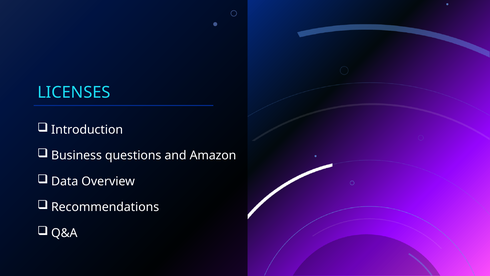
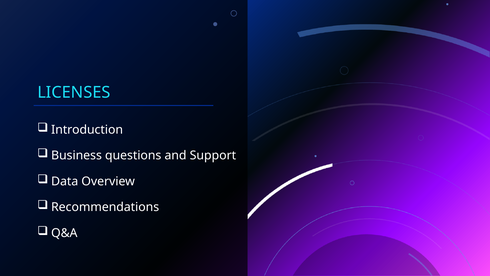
Amazon: Amazon -> Support
